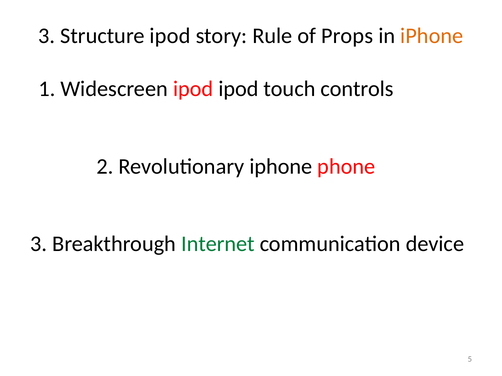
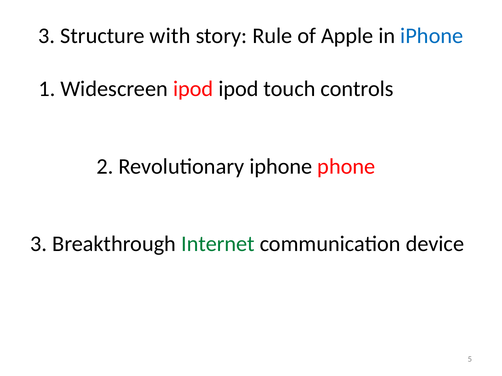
Structure ipod: ipod -> with
Props: Props -> Apple
iPhone at (432, 36) colour: orange -> blue
